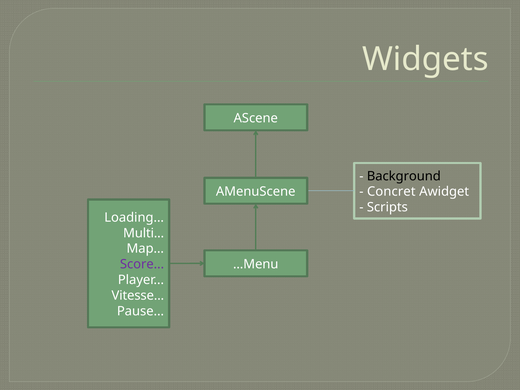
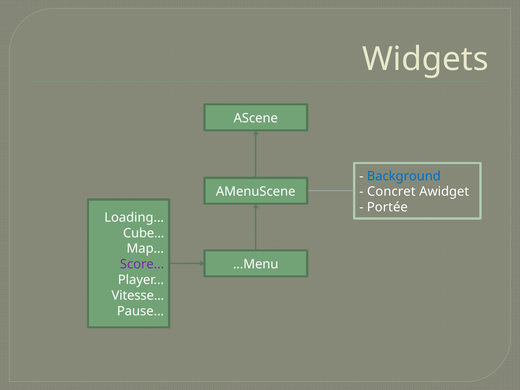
Background colour: black -> blue
Scripts: Scripts -> Portée
Multi: Multi -> Cube
